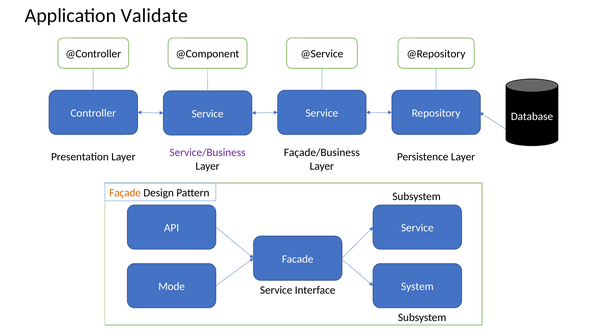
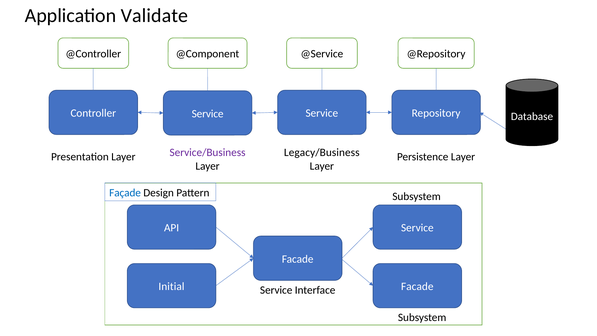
Façade/Business: Façade/Business -> Legacy/Business
Façade colour: orange -> blue
Mode: Mode -> Initial
System at (417, 286): System -> Facade
